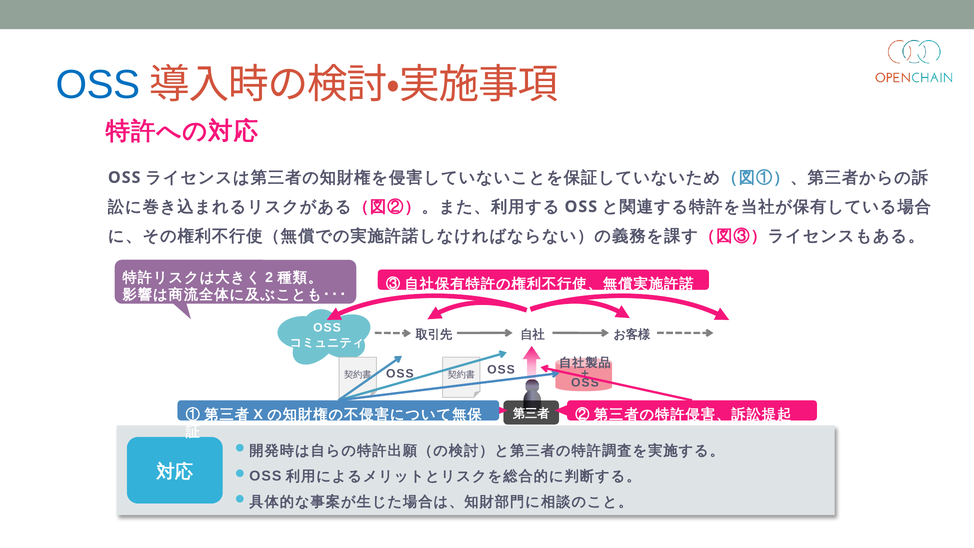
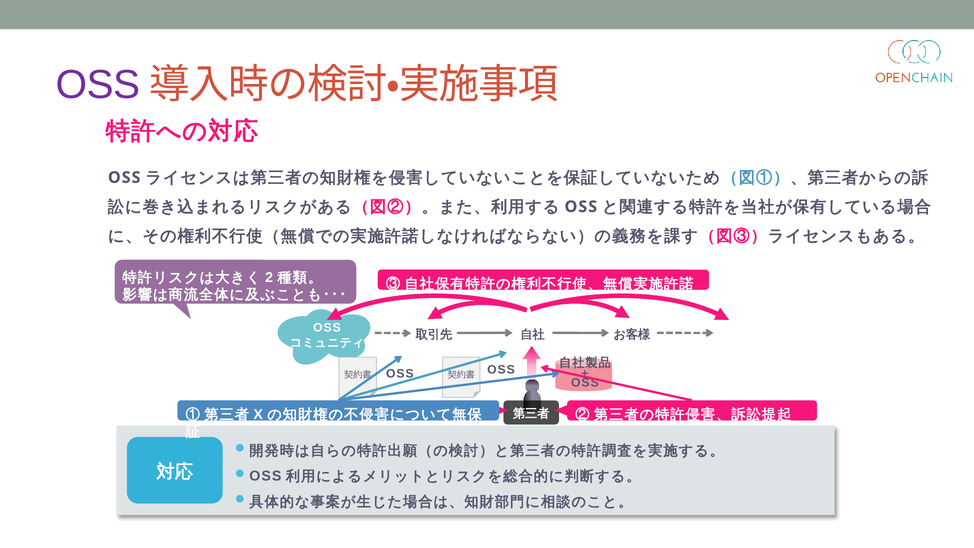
OSS at (98, 85) colour: blue -> purple
